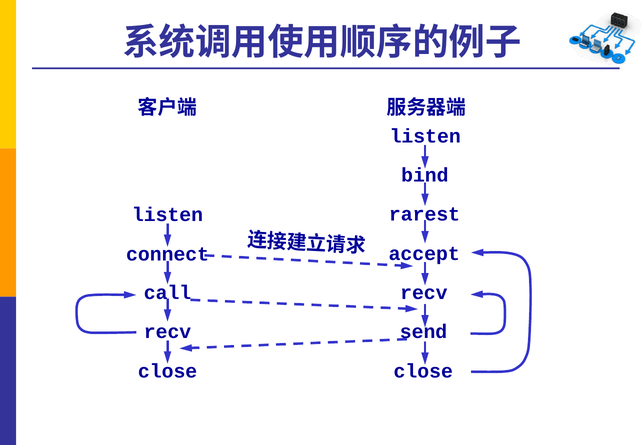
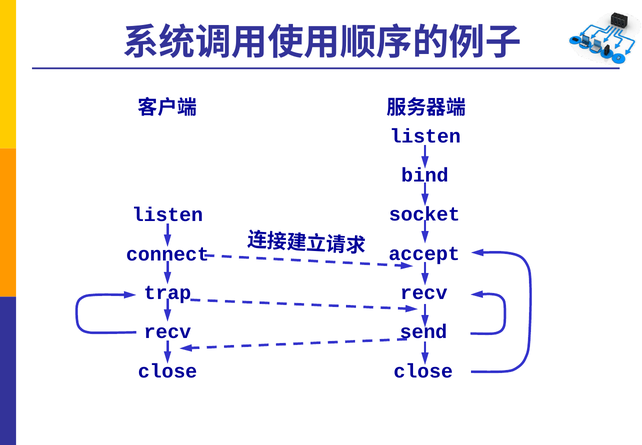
rarest: rarest -> socket
call: call -> trap
